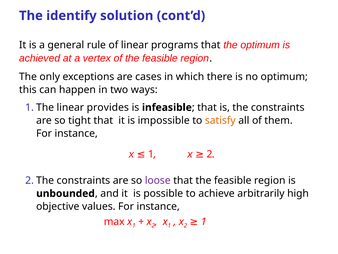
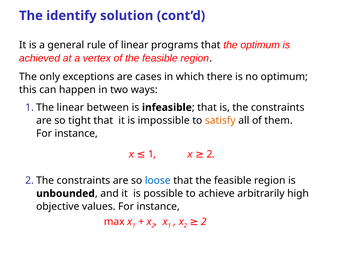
provides: provides -> between
loose colour: purple -> blue
2 1: 1 -> 2
